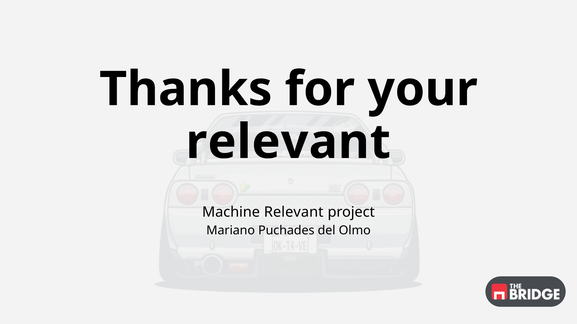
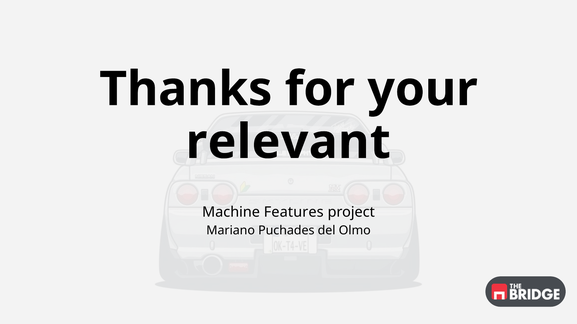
Machine Relevant: Relevant -> Features
